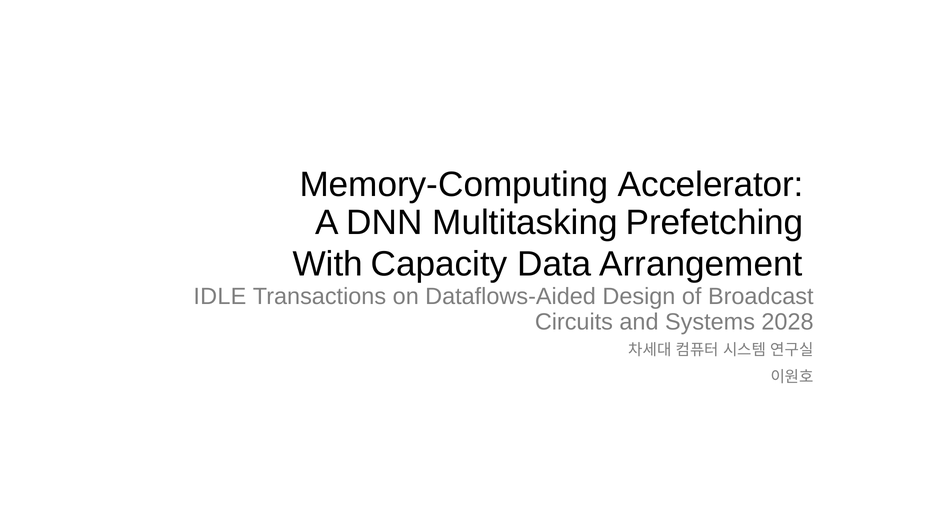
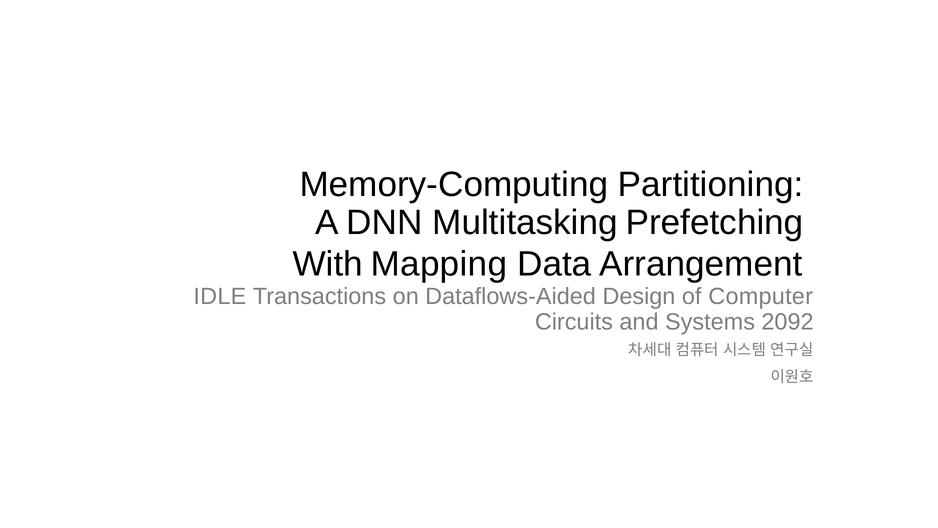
Accelerator: Accelerator -> Partitioning
Capacity: Capacity -> Mapping
Broadcast: Broadcast -> Computer
2028: 2028 -> 2092
